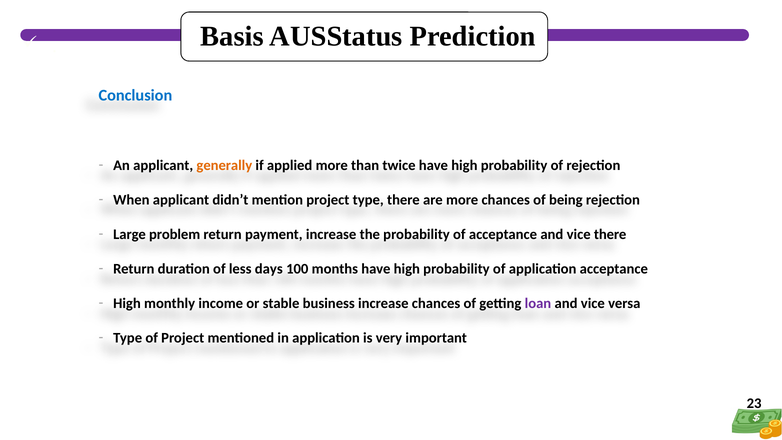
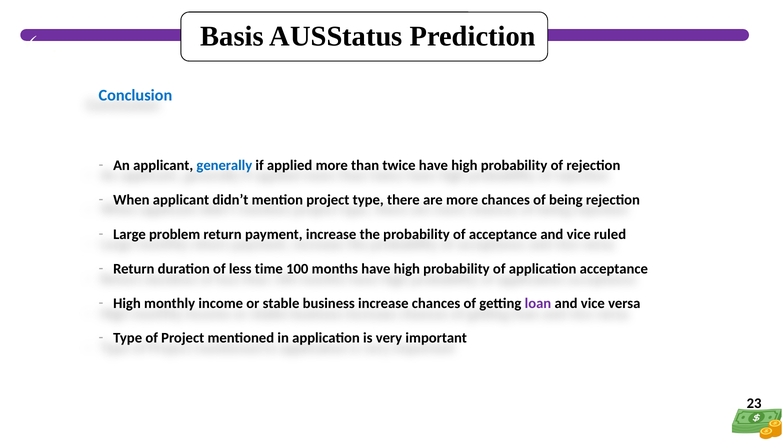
generally colour: orange -> blue
vice there: there -> ruled
days: days -> time
